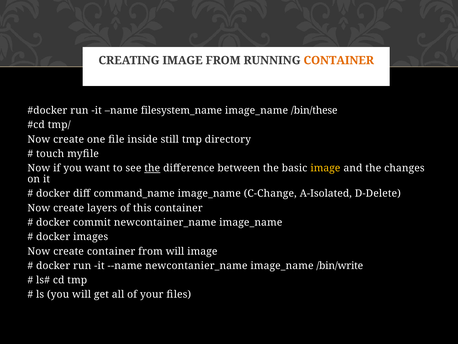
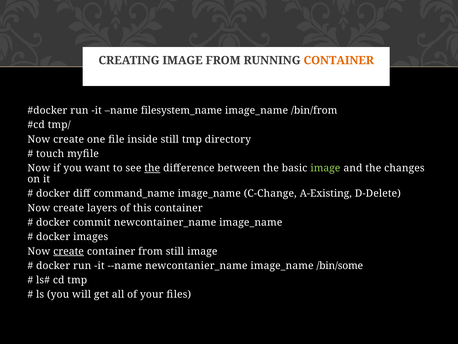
/bin/these: /bin/these -> /bin/from
image at (325, 168) colour: yellow -> light green
A-Isolated: A-Isolated -> A-Existing
create at (69, 251) underline: none -> present
from will: will -> still
/bin/write: /bin/write -> /bin/some
